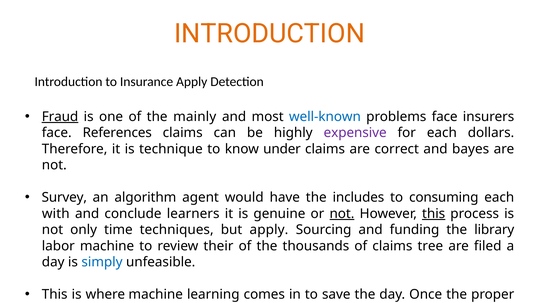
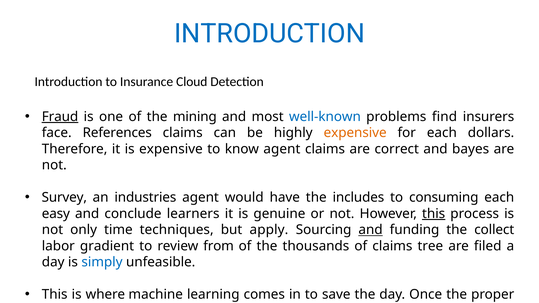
INTRODUCTION at (269, 34) colour: orange -> blue
Insurance Apply: Apply -> Cloud
mainly: mainly -> mining
problems face: face -> find
expensive at (355, 133) colour: purple -> orange
is technique: technique -> expensive
know under: under -> agent
algorithm: algorithm -> industries
with at (56, 214): with -> easy
not at (342, 214) underline: present -> none
and at (371, 230) underline: none -> present
library: library -> collect
labor machine: machine -> gradient
their: their -> from
